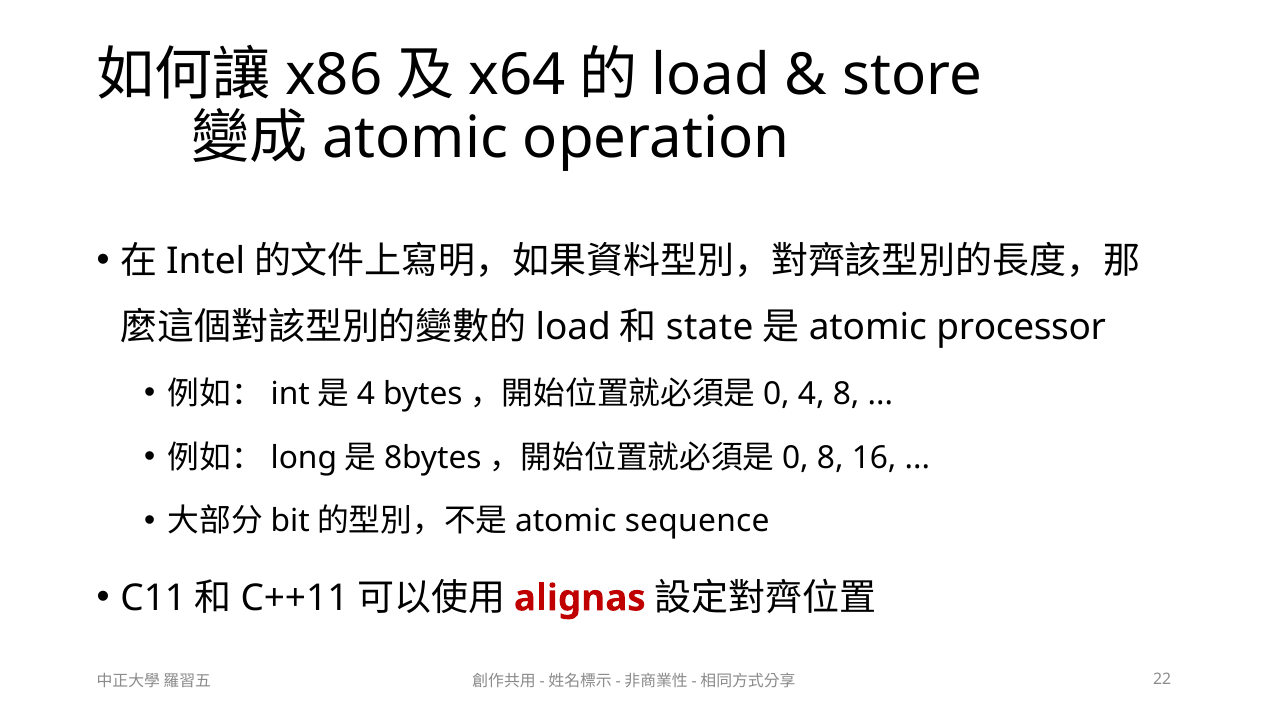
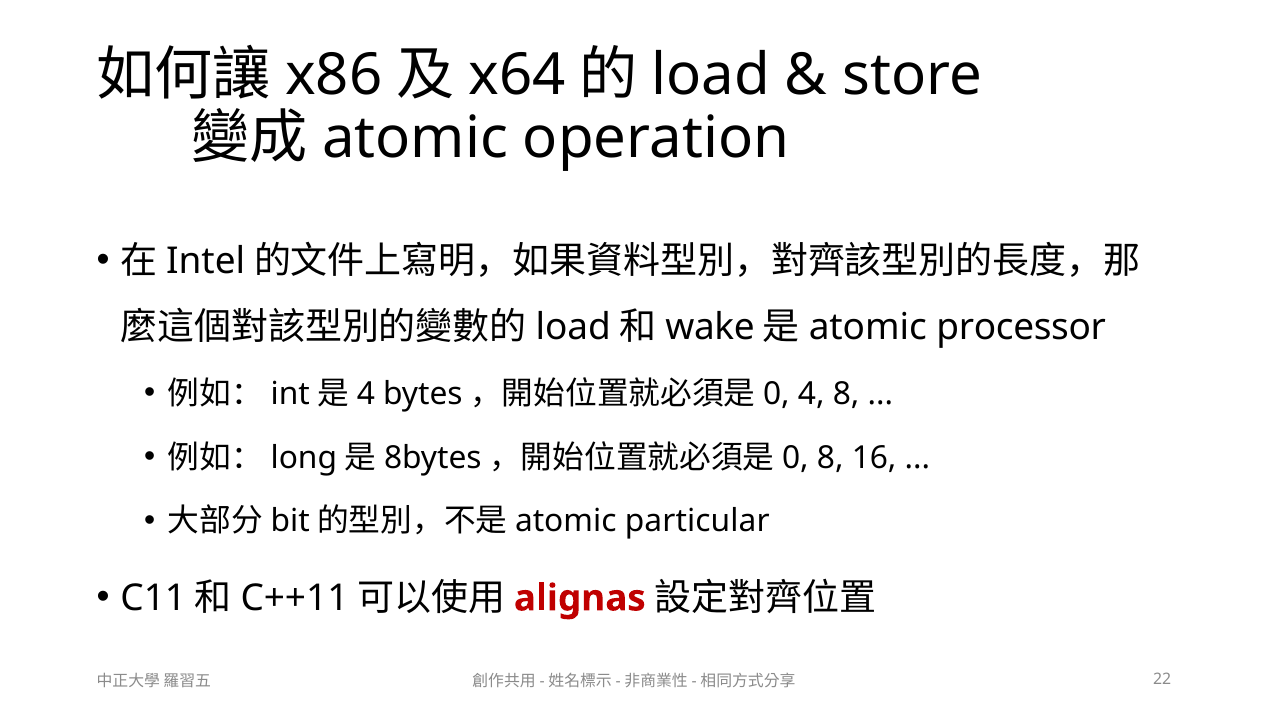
state: state -> wake
sequence: sequence -> particular
